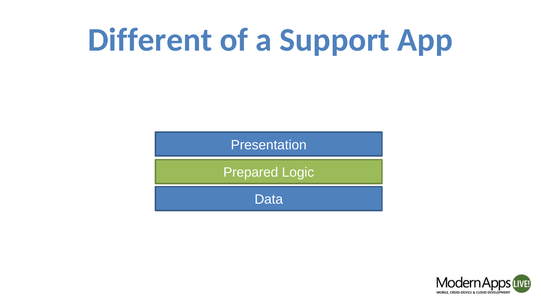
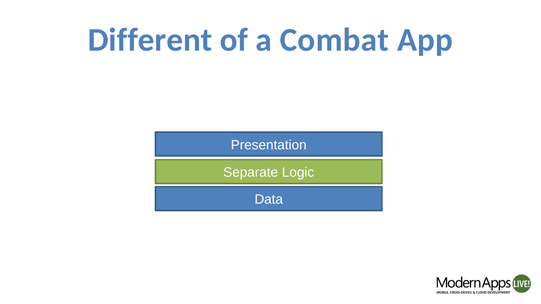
Support: Support -> Combat
Prepared: Prepared -> Separate
